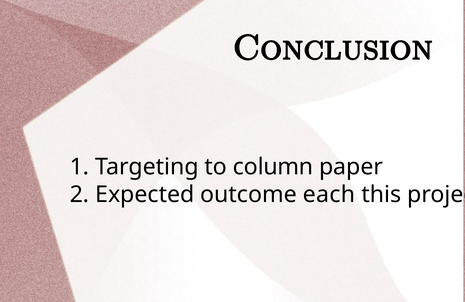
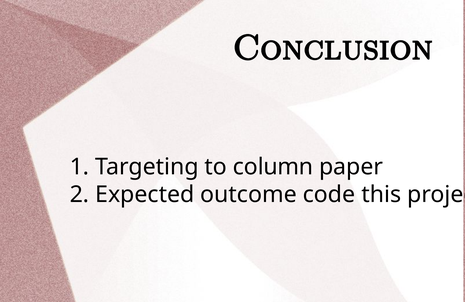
each: each -> code
